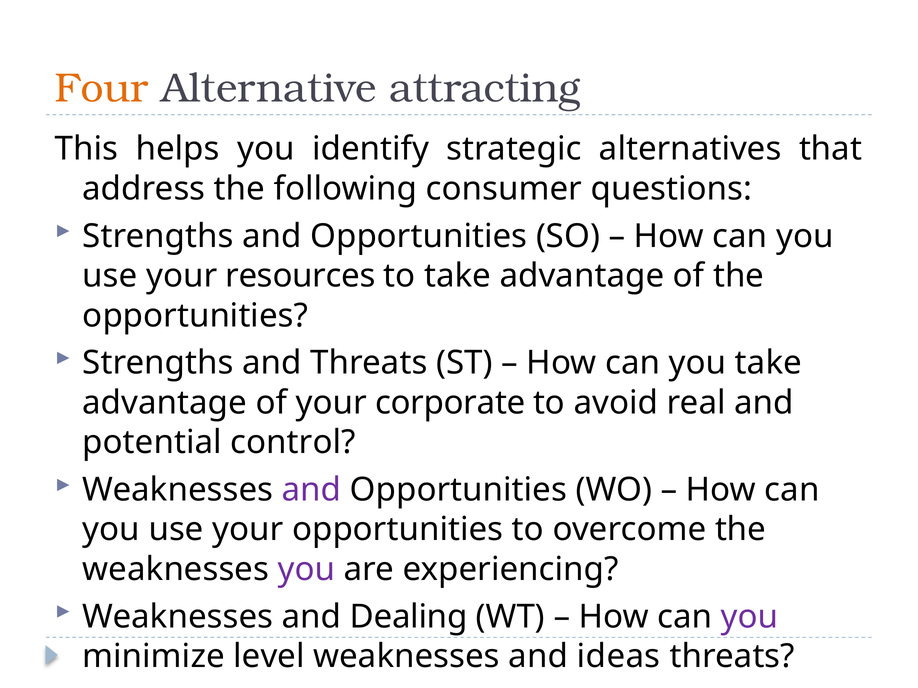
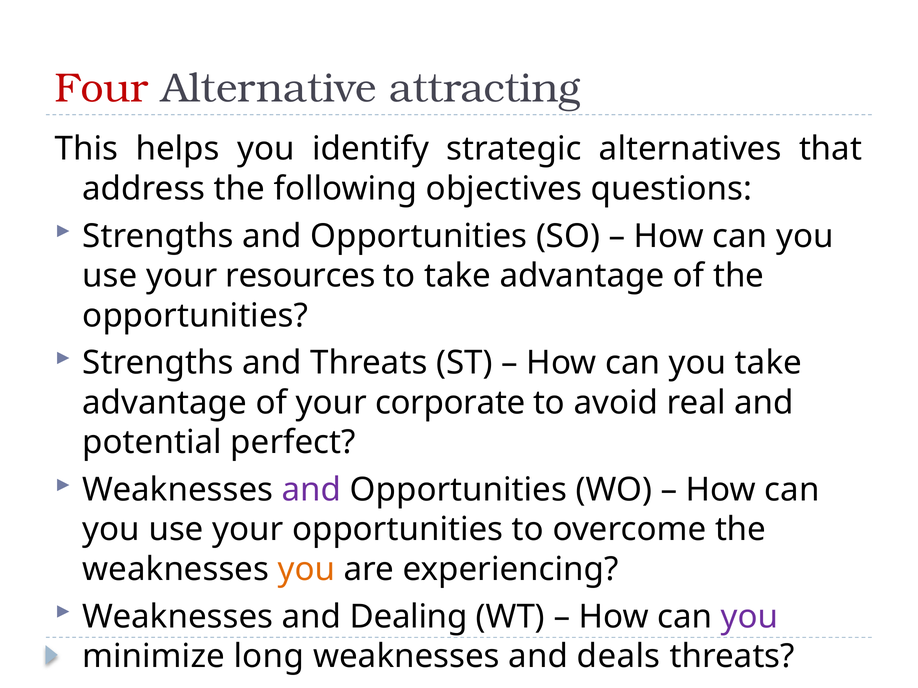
Four colour: orange -> red
consumer: consumer -> objectives
control: control -> perfect
you at (306, 570) colour: purple -> orange
level: level -> long
ideas: ideas -> deals
